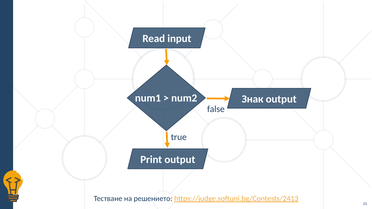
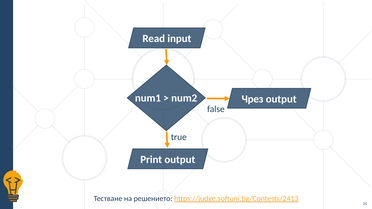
Знак: Знак -> Чрез
